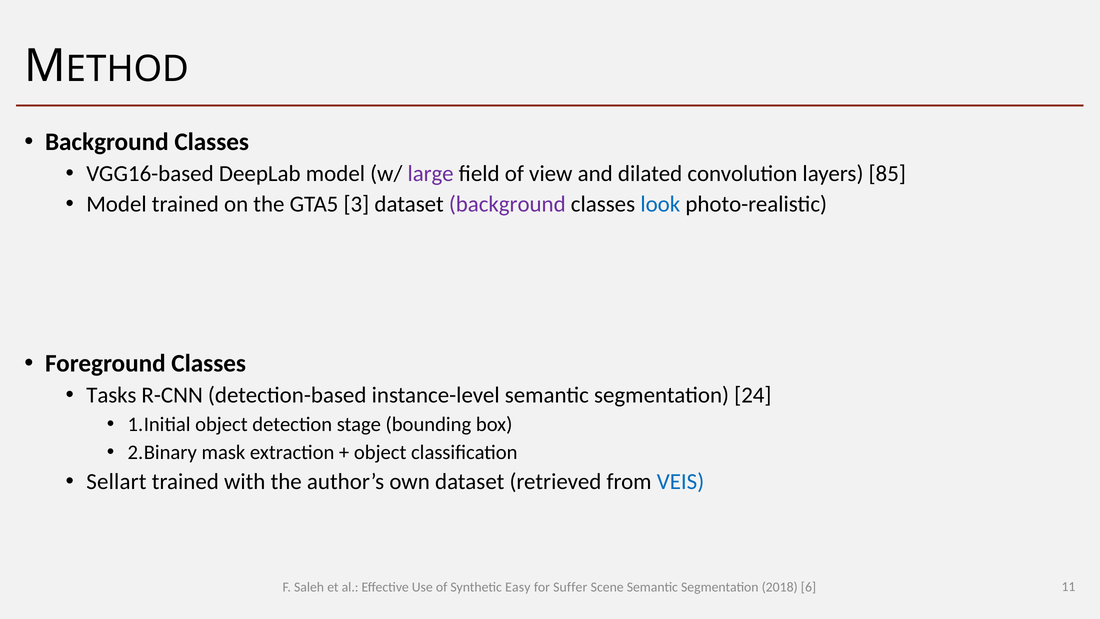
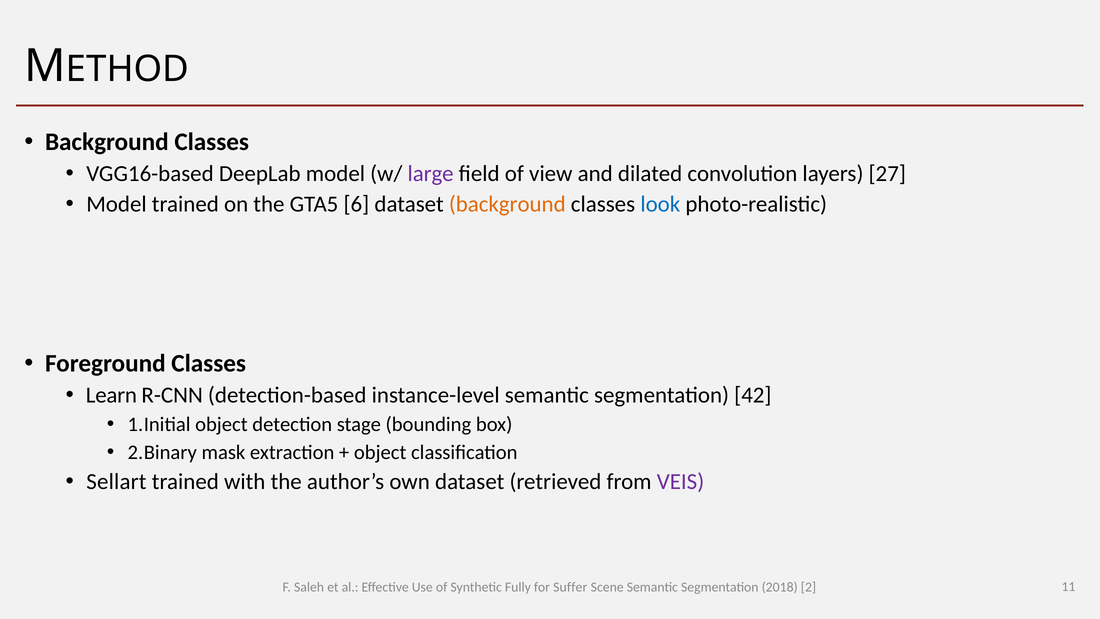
85: 85 -> 27
3: 3 -> 6
background at (507, 204) colour: purple -> orange
Tasks: Tasks -> Learn
24: 24 -> 42
VEIS colour: blue -> purple
Easy: Easy -> Fully
6: 6 -> 2
